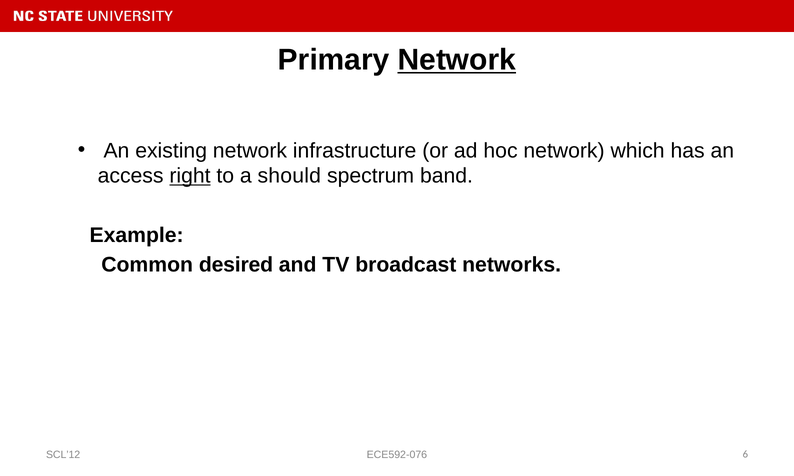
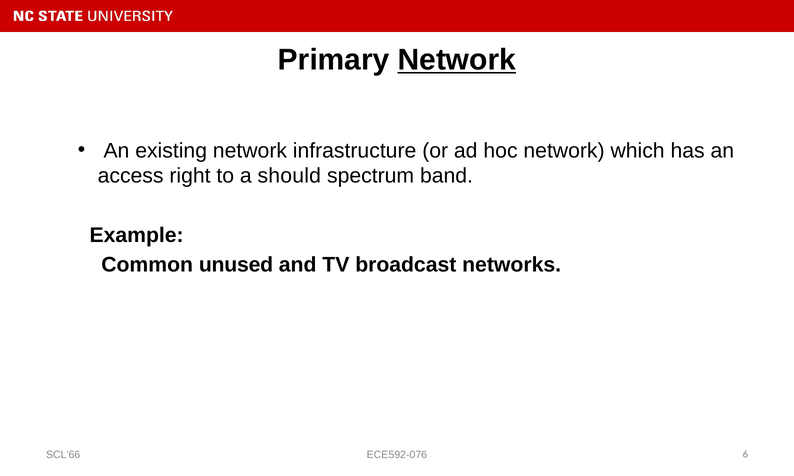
right underline: present -> none
desired: desired -> unused
SCL’12: SCL’12 -> SCL’66
